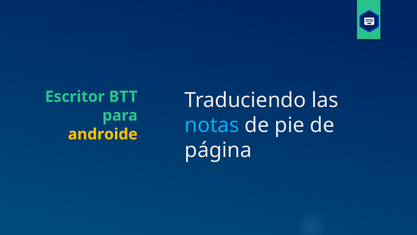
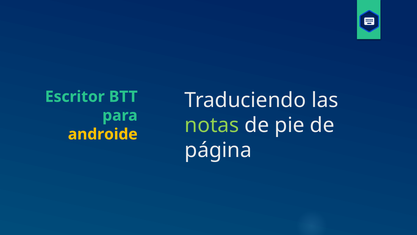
notas colour: light blue -> light green
